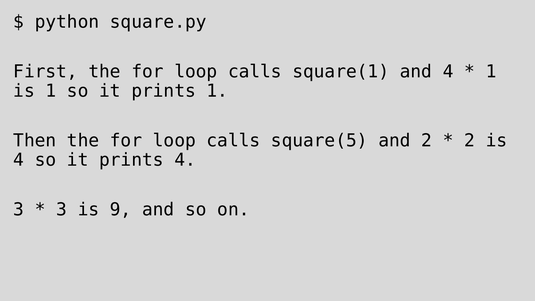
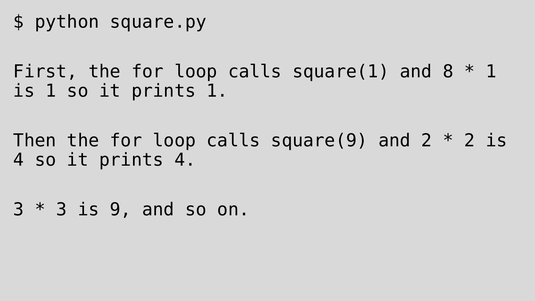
and 4: 4 -> 8
square(5: square(5 -> square(9
